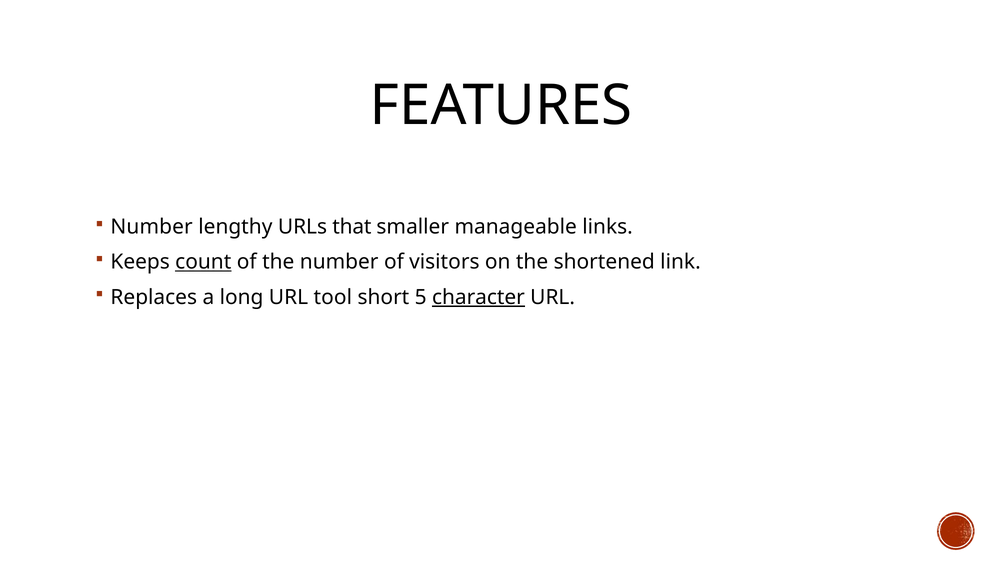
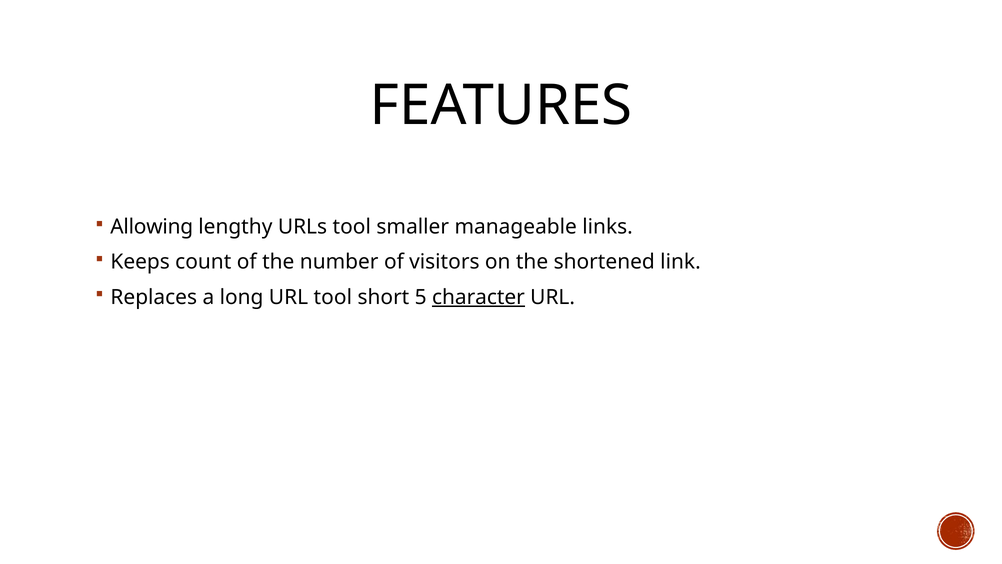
Number at (152, 227): Number -> Allowing
URLs that: that -> tool
count underline: present -> none
